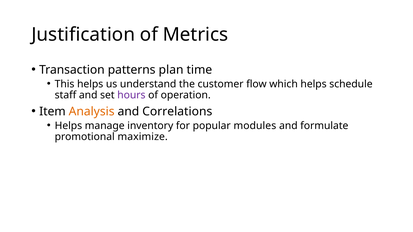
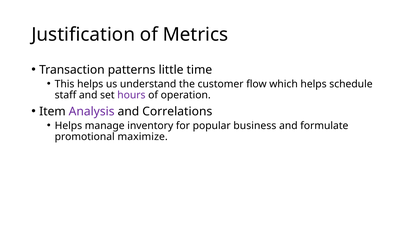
plan: plan -> little
Analysis colour: orange -> purple
modules: modules -> business
